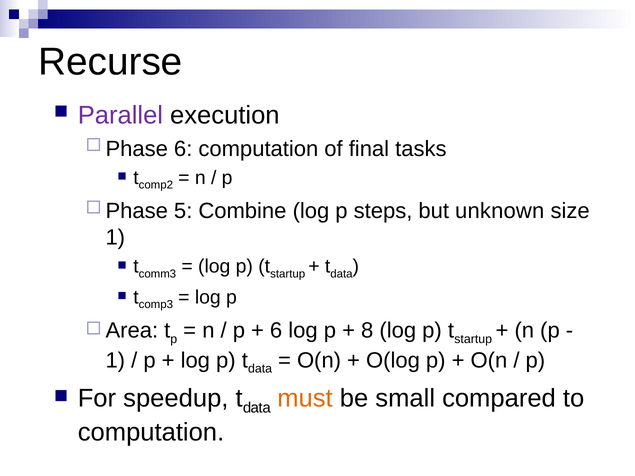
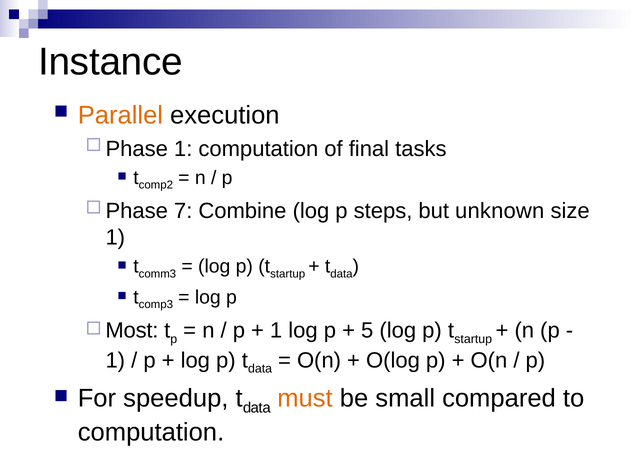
Recurse: Recurse -> Instance
Parallel colour: purple -> orange
6 at (183, 149): 6 -> 1
5: 5 -> 7
Area: Area -> Most
6 at (276, 331): 6 -> 1
8: 8 -> 5
